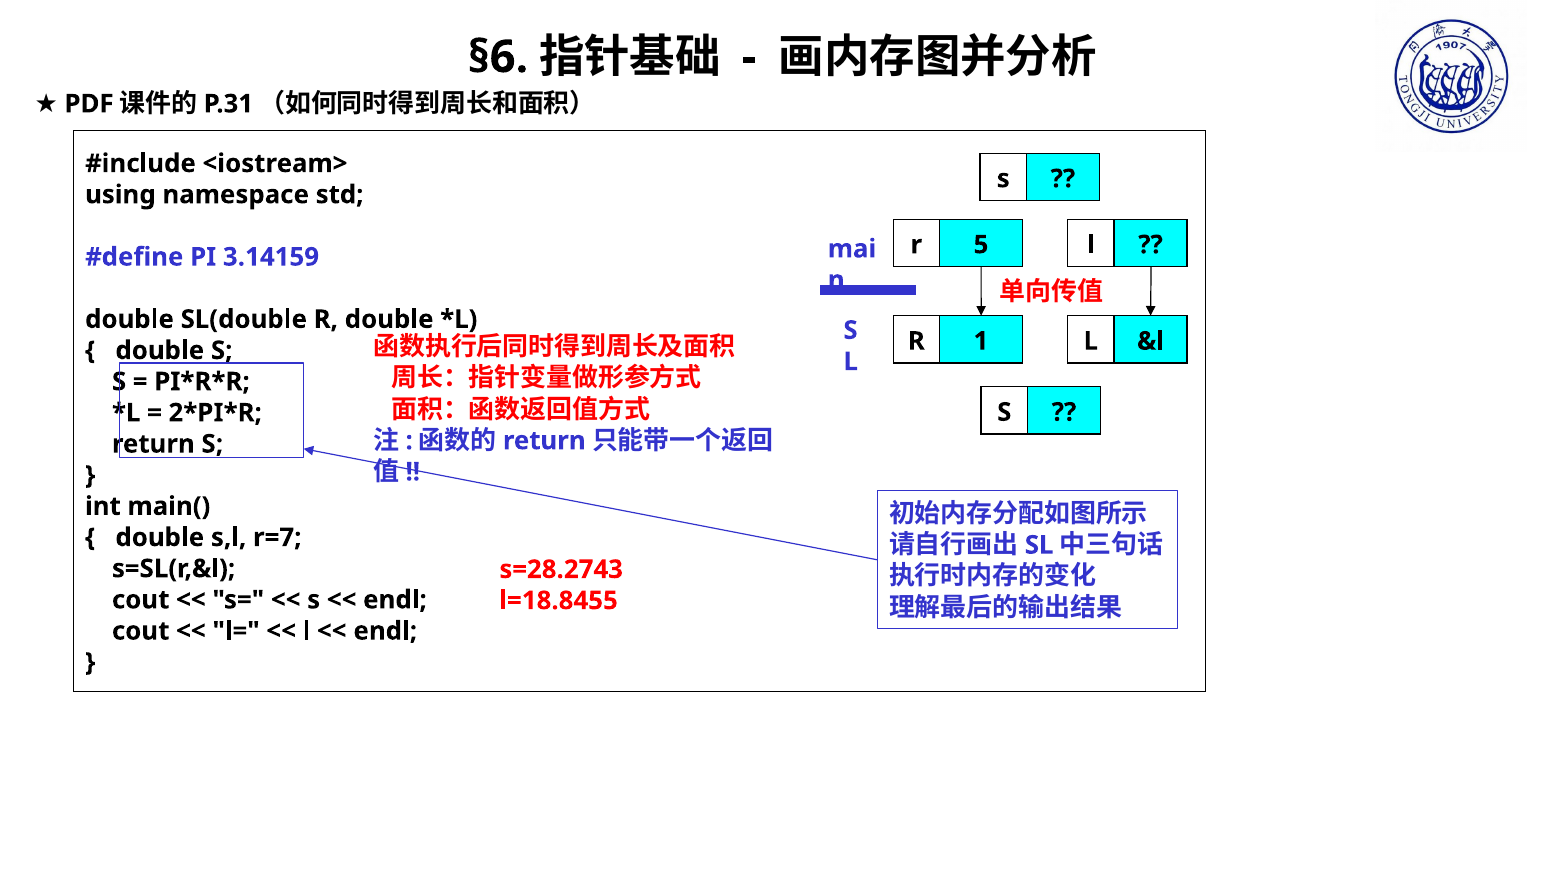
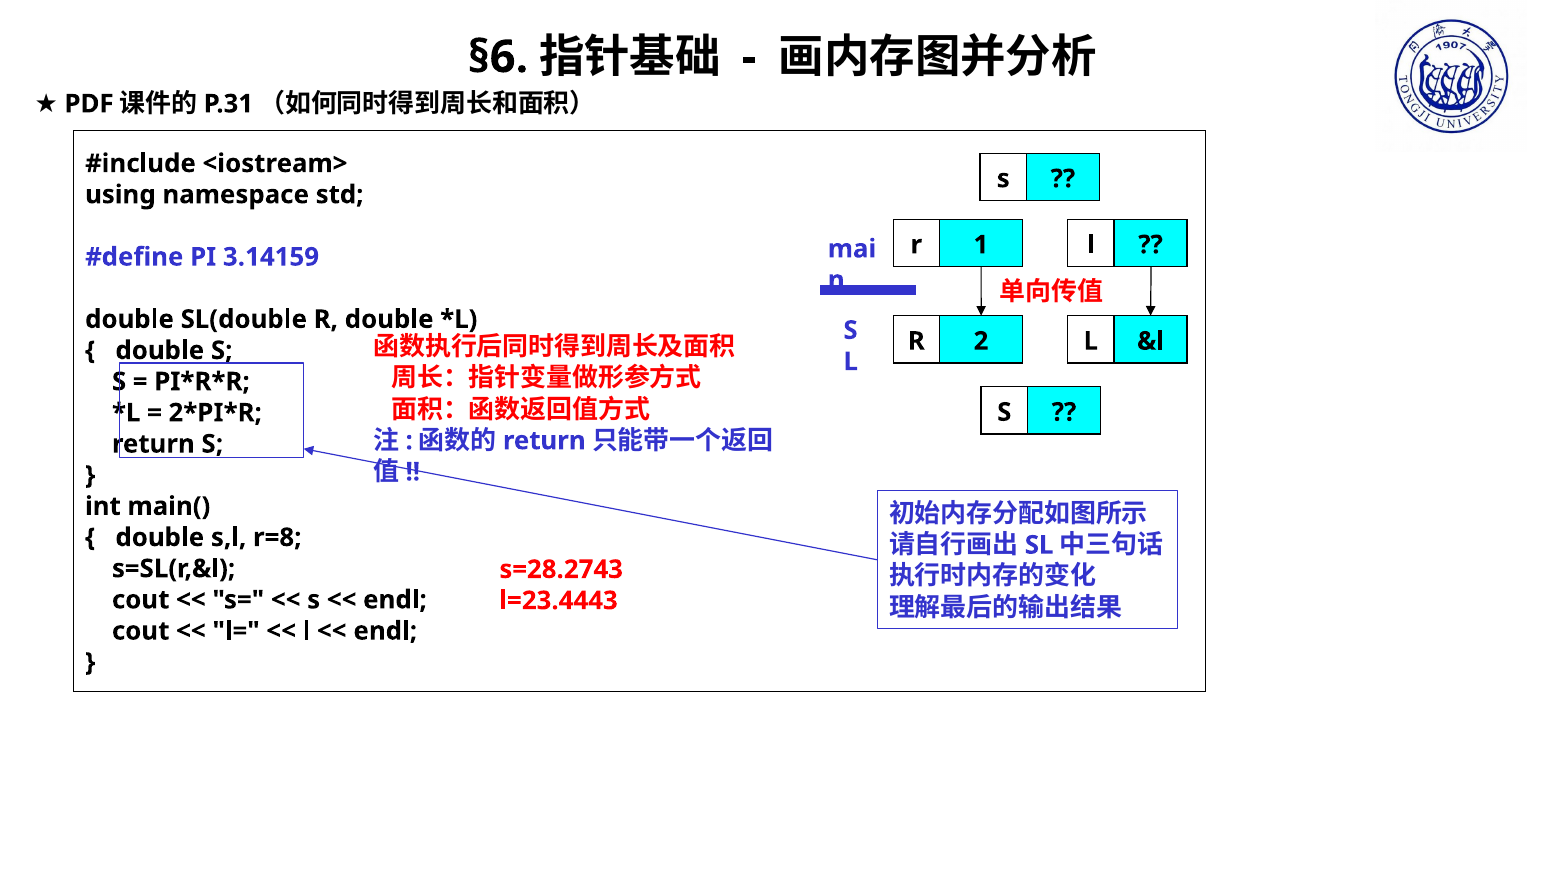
5: 5 -> 1
1: 1 -> 2
r=7: r=7 -> r=8
l=18.8455: l=18.8455 -> l=23.4443
